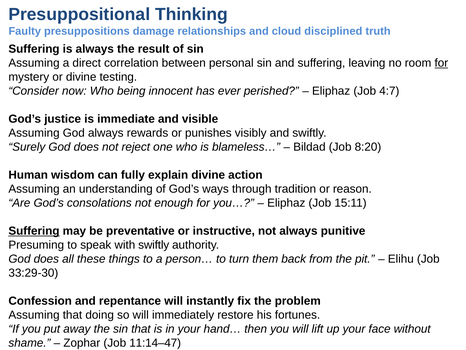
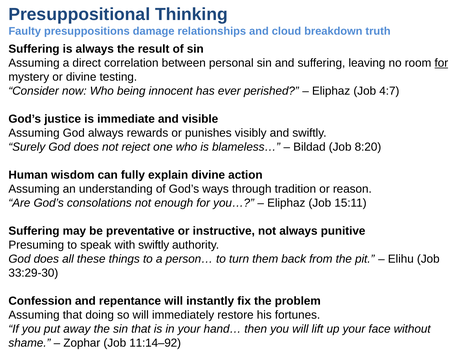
disciplined: disciplined -> breakdown
Suffering at (34, 231) underline: present -> none
11:14–47: 11:14–47 -> 11:14–92
